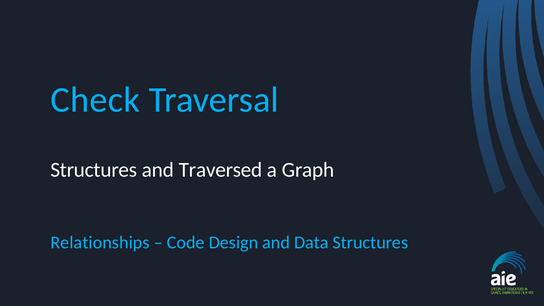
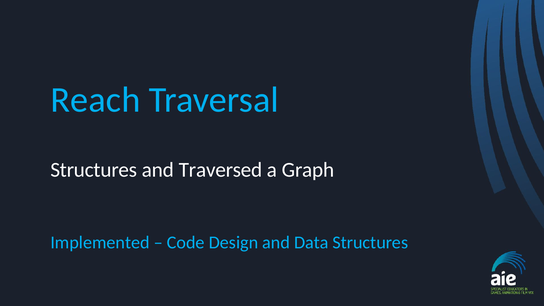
Check: Check -> Reach
Relationships: Relationships -> Implemented
